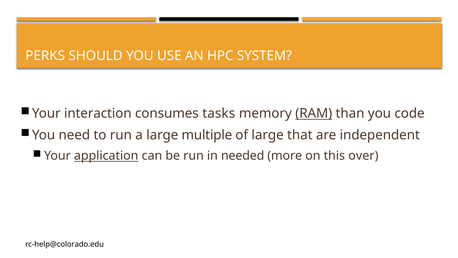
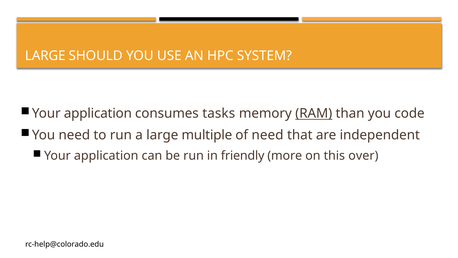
PERKS at (45, 56): PERKS -> LARGE
interaction at (98, 113): interaction -> application
of large: large -> need
application at (106, 156) underline: present -> none
needed: needed -> friendly
